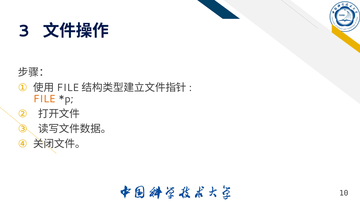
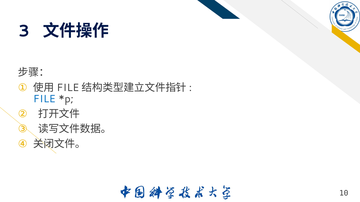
FILE colour: orange -> blue
